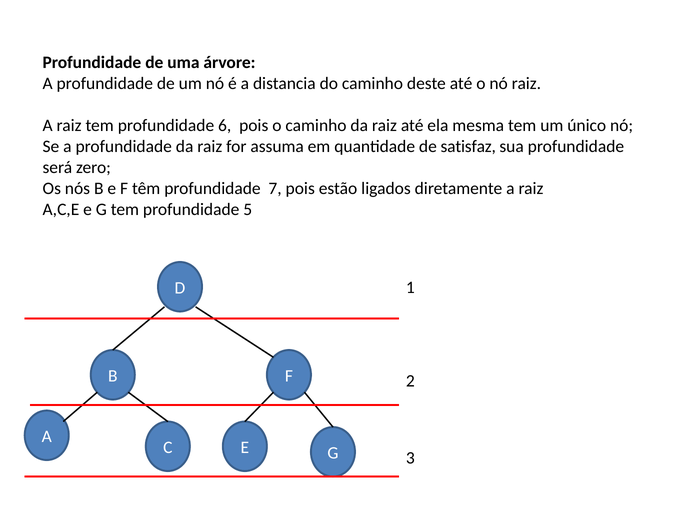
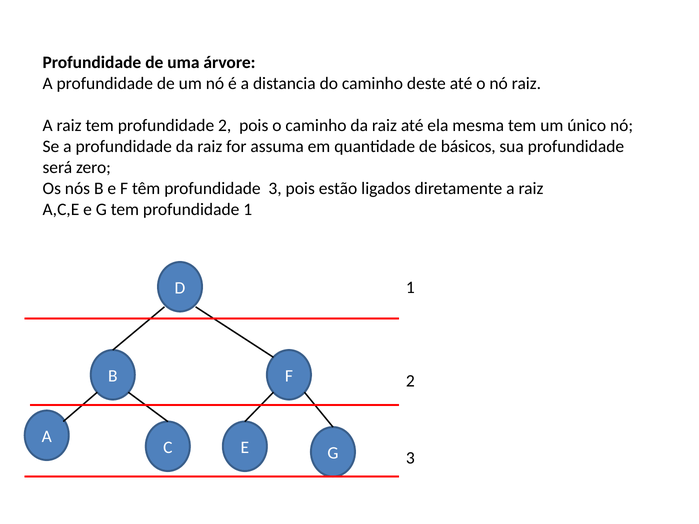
profundidade 6: 6 -> 2
satisfaz: satisfaz -> básicos
profundidade 7: 7 -> 3
profundidade 5: 5 -> 1
